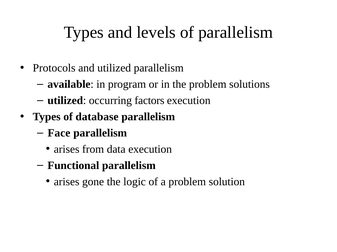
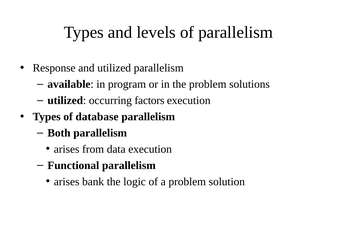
Protocols: Protocols -> Response
Face: Face -> Both
gone: gone -> bank
